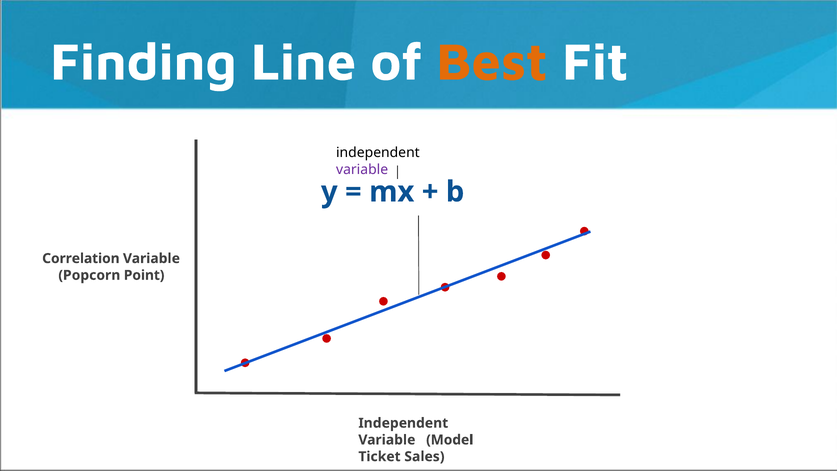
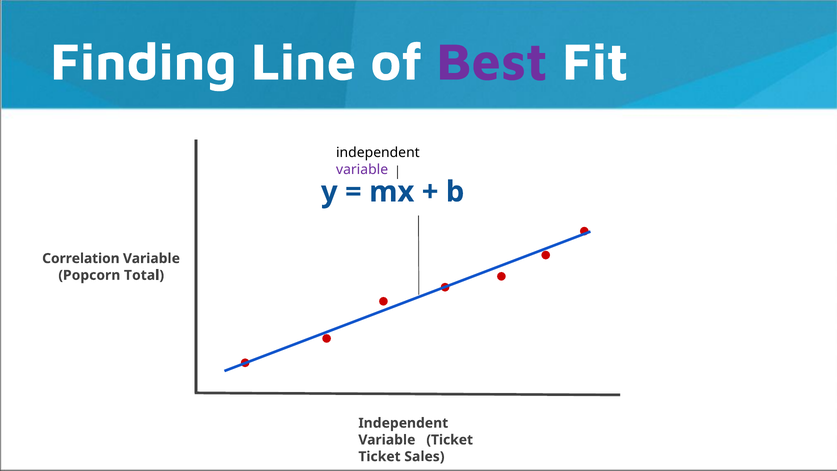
Best colour: orange -> purple
Point: Point -> Total
Variable Model: Model -> Ticket
